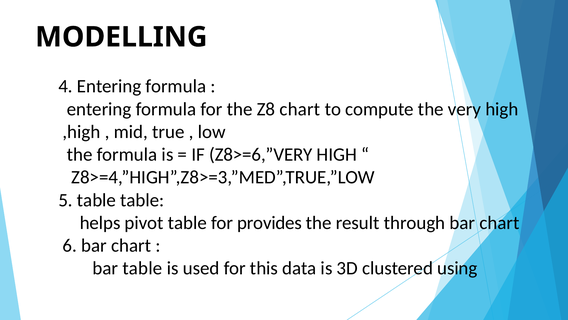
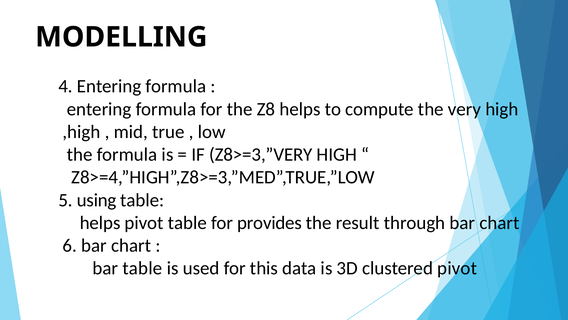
Z8 chart: chart -> helps
Z8>=6,”VERY: Z8>=6,”VERY -> Z8>=3,”VERY
5 table: table -> using
clustered using: using -> pivot
